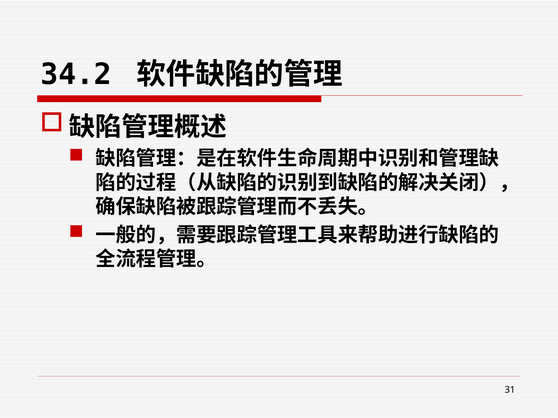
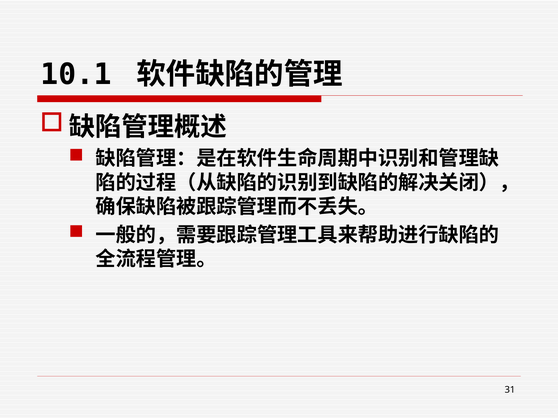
34.2: 34.2 -> 10.1
